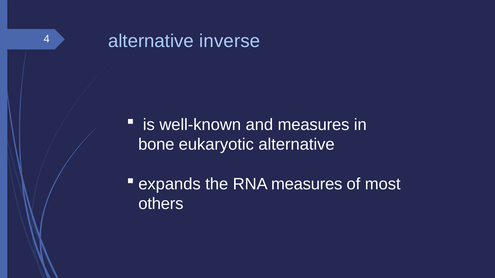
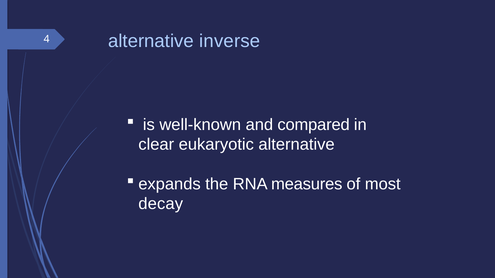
and measures: measures -> compared
bone: bone -> clear
others: others -> decay
